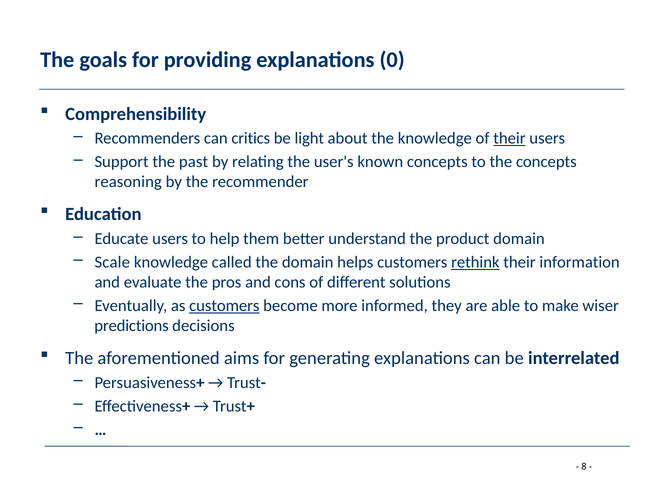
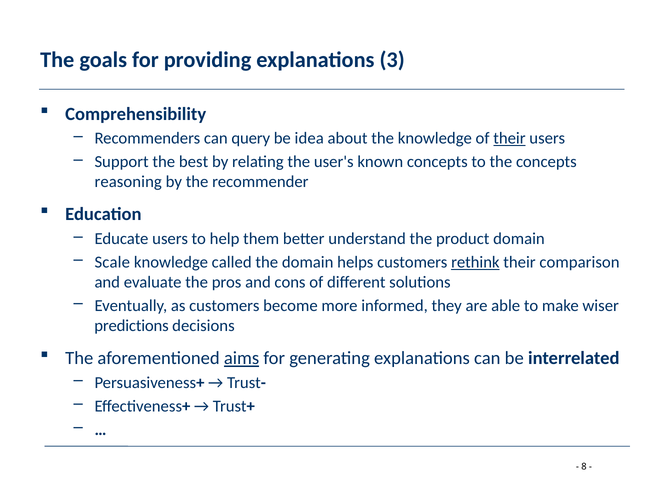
0: 0 -> 3
critics: critics -> query
light: light -> idea
past: past -> best
information: information -> comparison
customers at (224, 306) underline: present -> none
aims underline: none -> present
